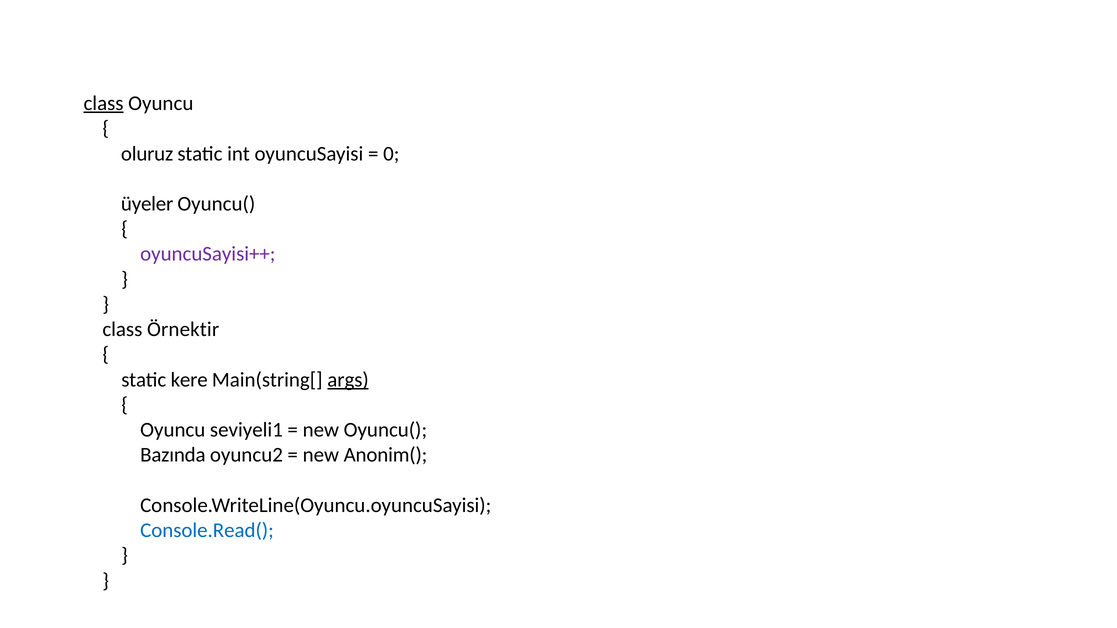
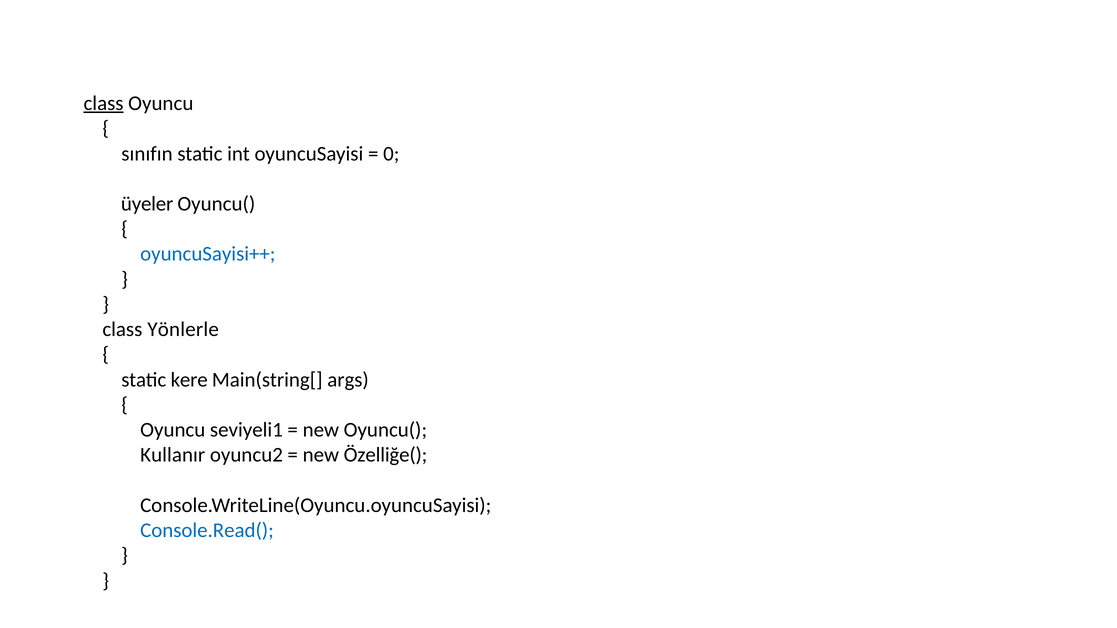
oluruz: oluruz -> sınıfın
oyuncuSayisi++ colour: purple -> blue
Örnektir: Örnektir -> Yönlerle
args underline: present -> none
Bazında: Bazında -> Kullanır
Anonim(: Anonim( -> Özelliğe(
